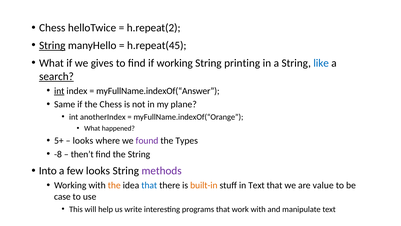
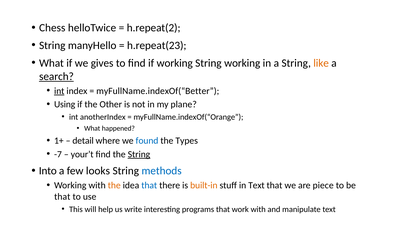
String at (52, 45) underline: present -> none
h.repeat(45: h.repeat(45 -> h.repeat(23
String printing: printing -> working
like colour: blue -> orange
myFullName.indexOf(“Answer: myFullName.indexOf(“Answer -> myFullName.indexOf(“Better
Same: Same -> Using
the Chess: Chess -> Other
5+: 5+ -> 1+
looks at (83, 140): looks -> detail
found colour: purple -> blue
-8: -8 -> -7
then’t: then’t -> your’t
String at (139, 154) underline: none -> present
methods colour: purple -> blue
value: value -> piece
case at (62, 196): case -> that
